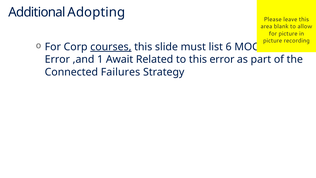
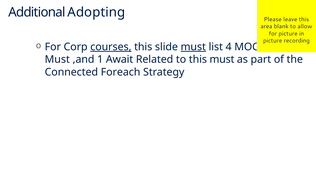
must at (193, 47) underline: none -> present
6: 6 -> 4
Error at (57, 59): Error -> Must
this error: error -> must
Failures: Failures -> Foreach
